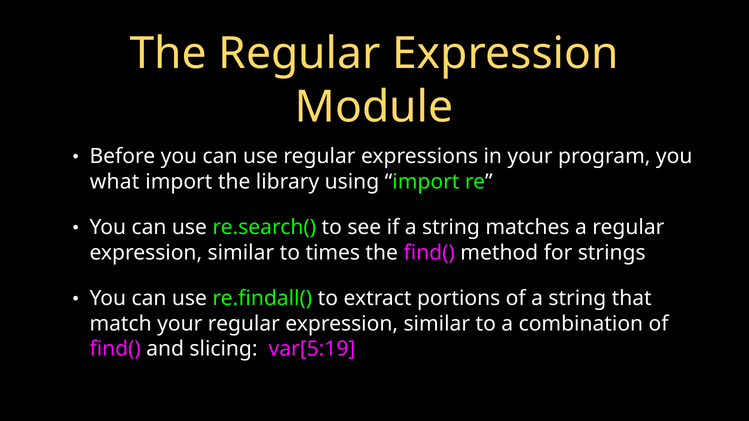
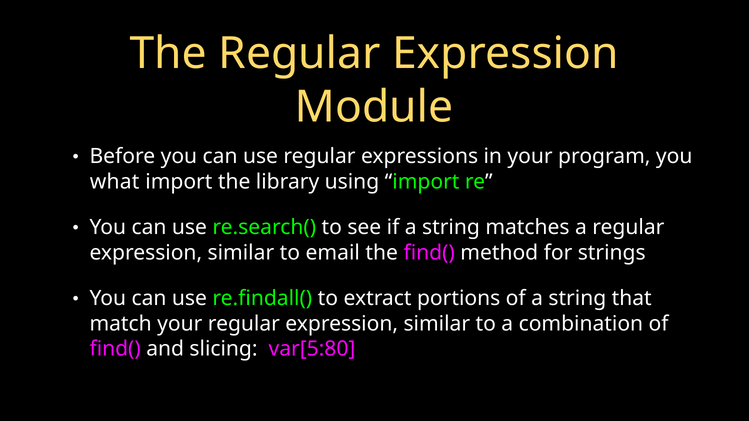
times: times -> email
var[5:19: var[5:19 -> var[5:80
